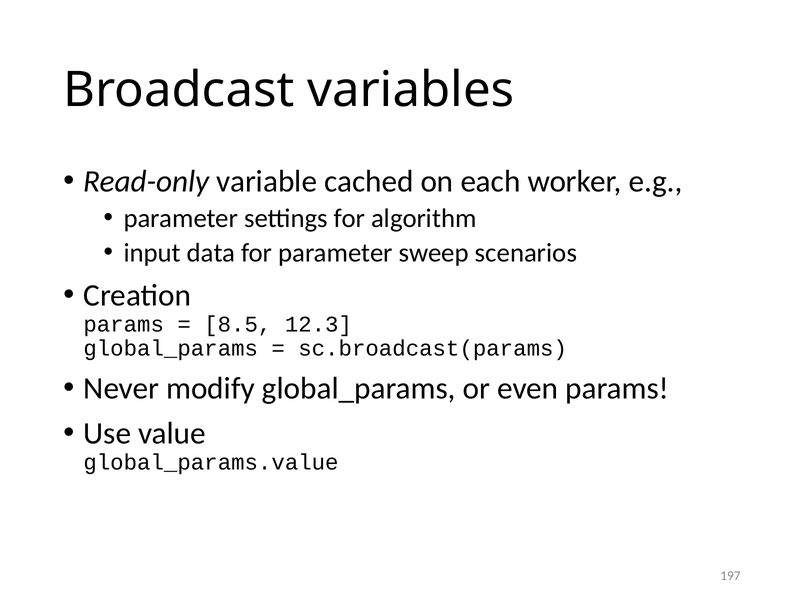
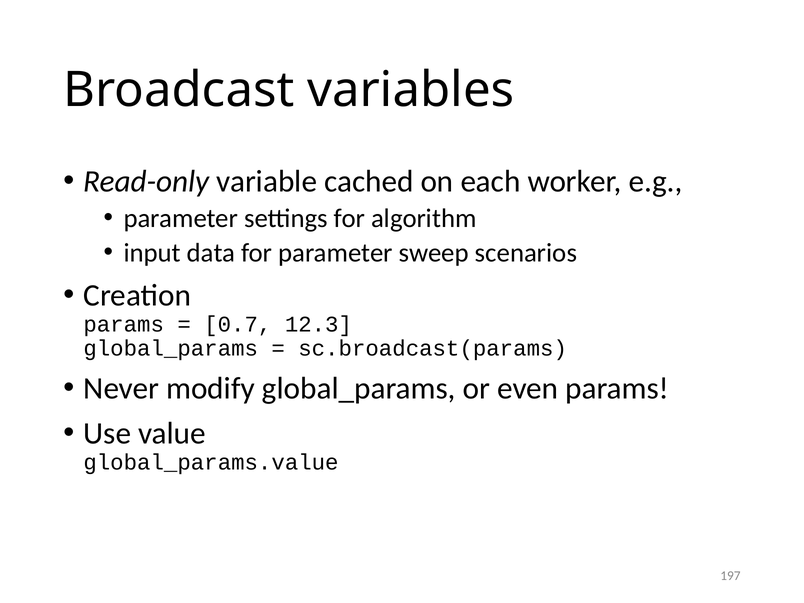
8.5: 8.5 -> 0.7
